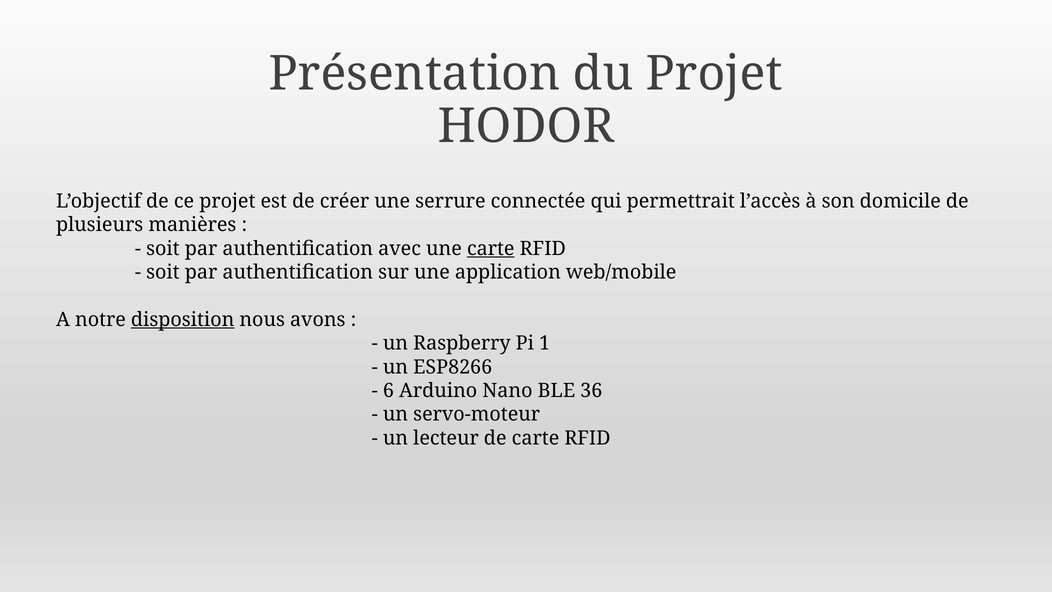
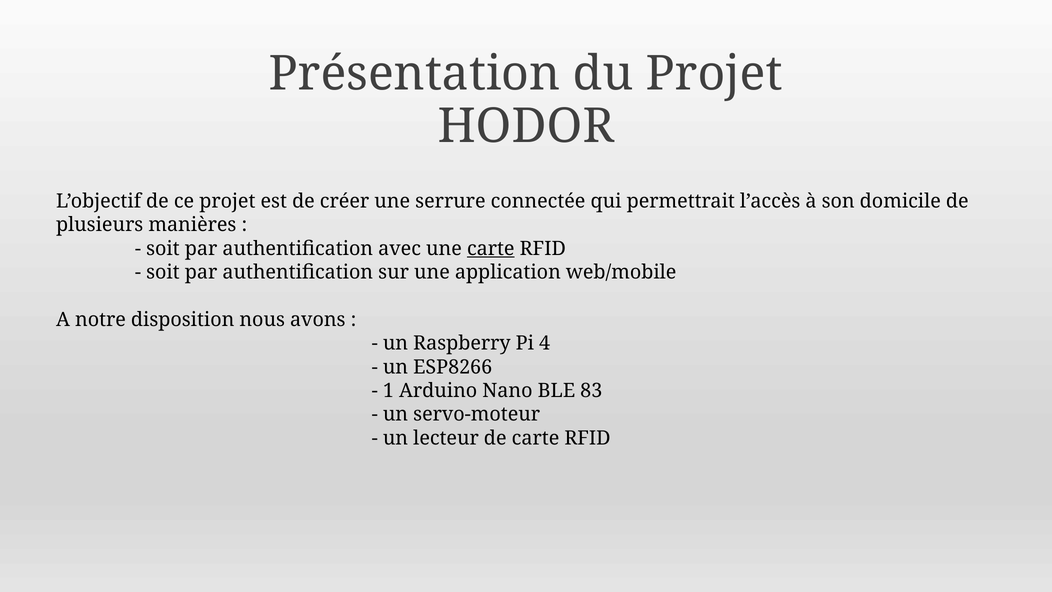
disposition underline: present -> none
1: 1 -> 4
6: 6 -> 1
36: 36 -> 83
